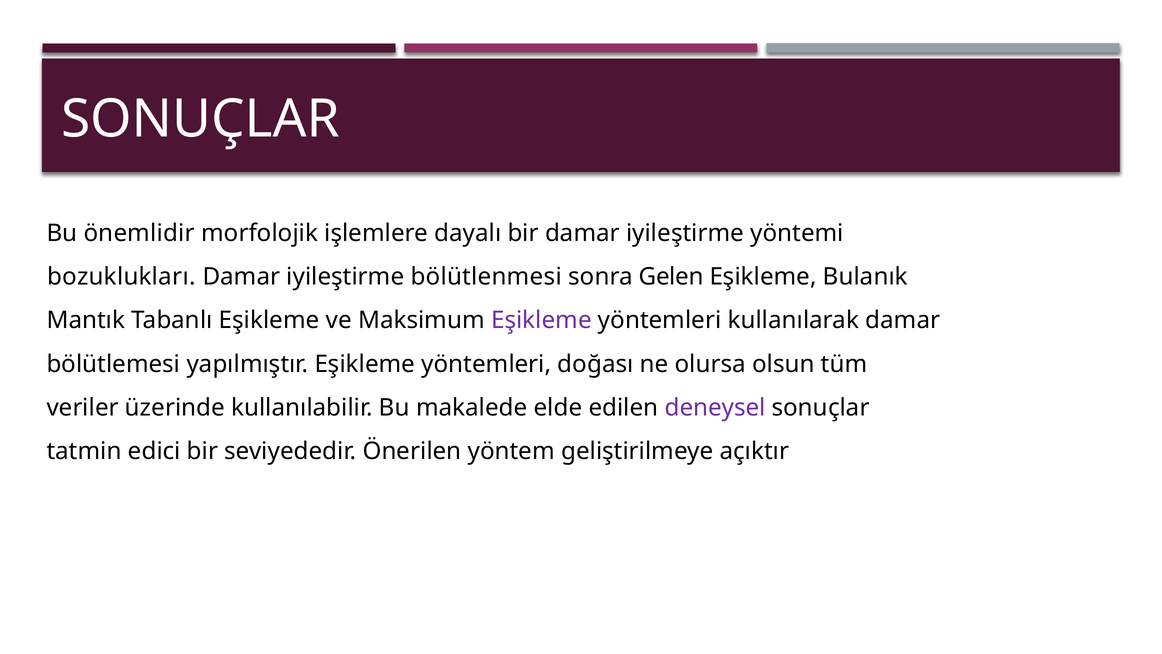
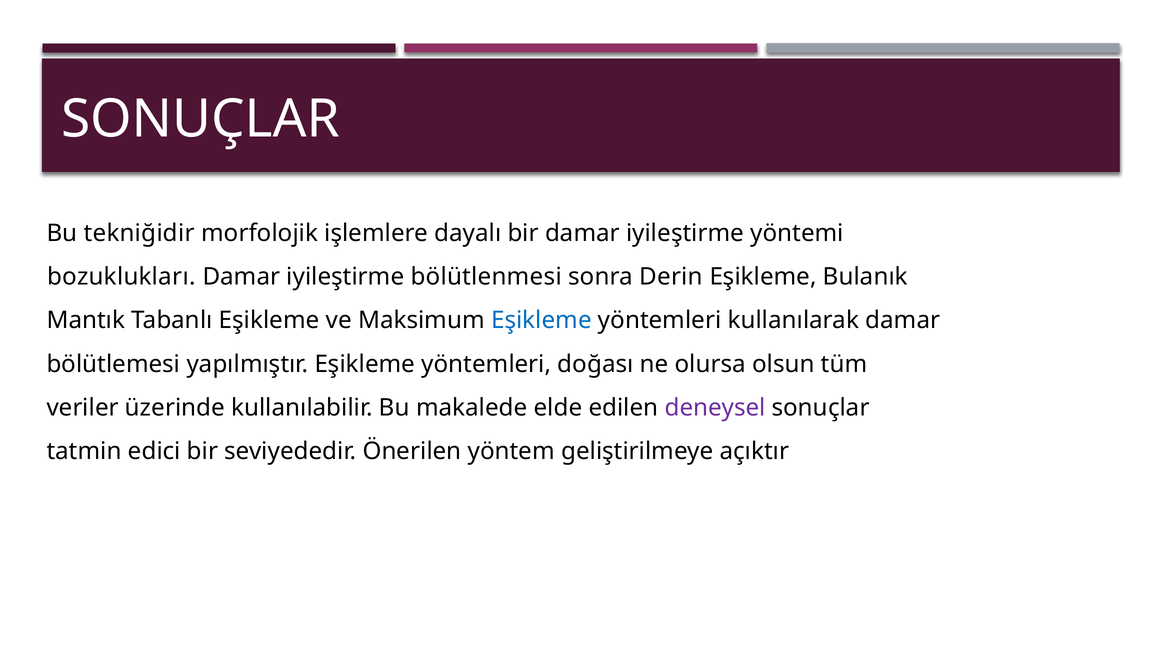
önemlidir: önemlidir -> tekniğidir
Gelen: Gelen -> Derin
Eşikleme at (541, 320) colour: purple -> blue
